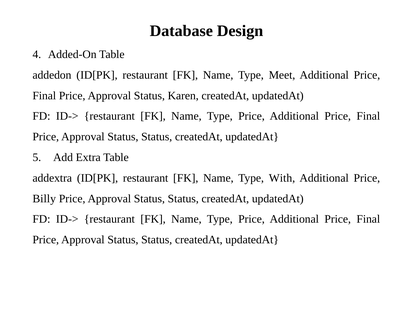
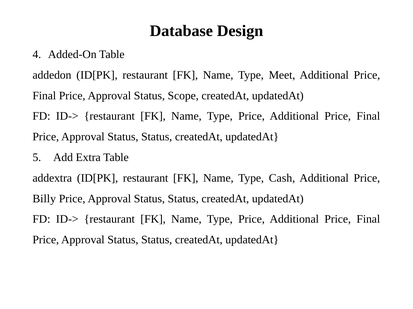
Karen: Karen -> Scope
With: With -> Cash
